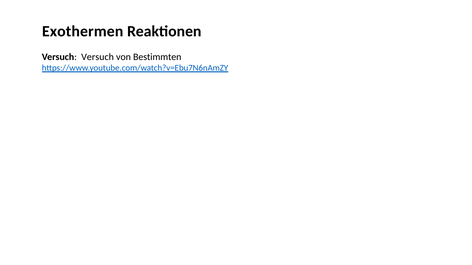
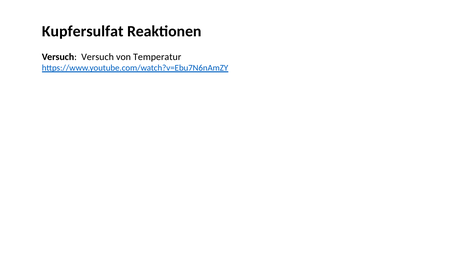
Exothermen: Exothermen -> Kupfersulfat
Bestimmten: Bestimmten -> Temperatur
